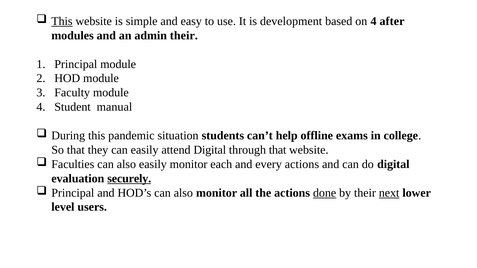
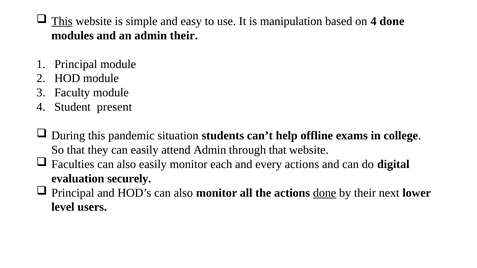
development: development -> manipulation
4 after: after -> done
manual: manual -> present
attend Digital: Digital -> Admin
securely underline: present -> none
next underline: present -> none
